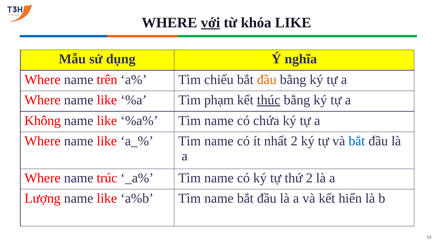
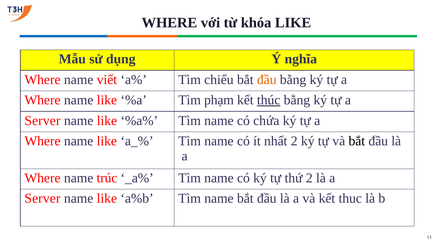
với underline: present -> none
trên: trên -> viết
Không at (43, 121): Không -> Server
bắt at (357, 141) colour: blue -> black
Lượng at (43, 199): Lượng -> Server
hiển: hiển -> thuc
